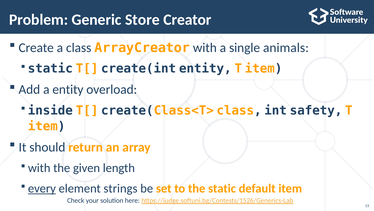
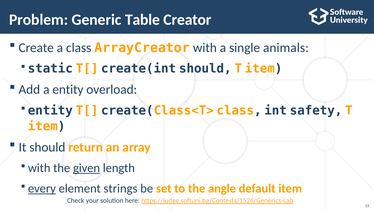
Store: Store -> Table
create(int entity: entity -> should
inside at (50, 110): inside -> entity
given underline: none -> present
the static: static -> angle
